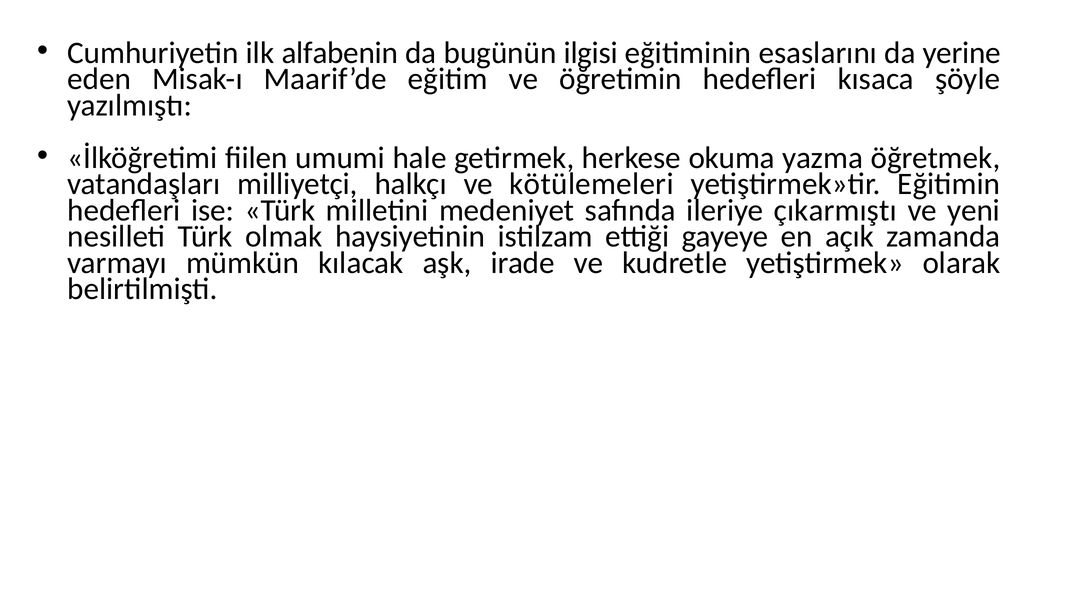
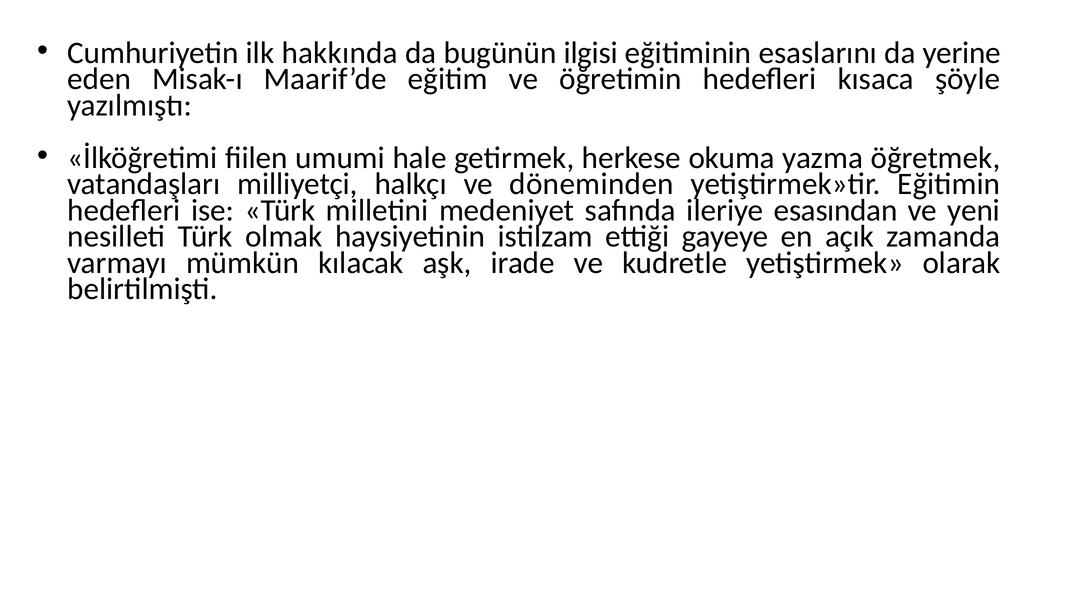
alfabenin: alfabenin -> hakkında
kötülemeleri: kötülemeleri -> döneminden
çıkarmıştı: çıkarmıştı -> esasından
